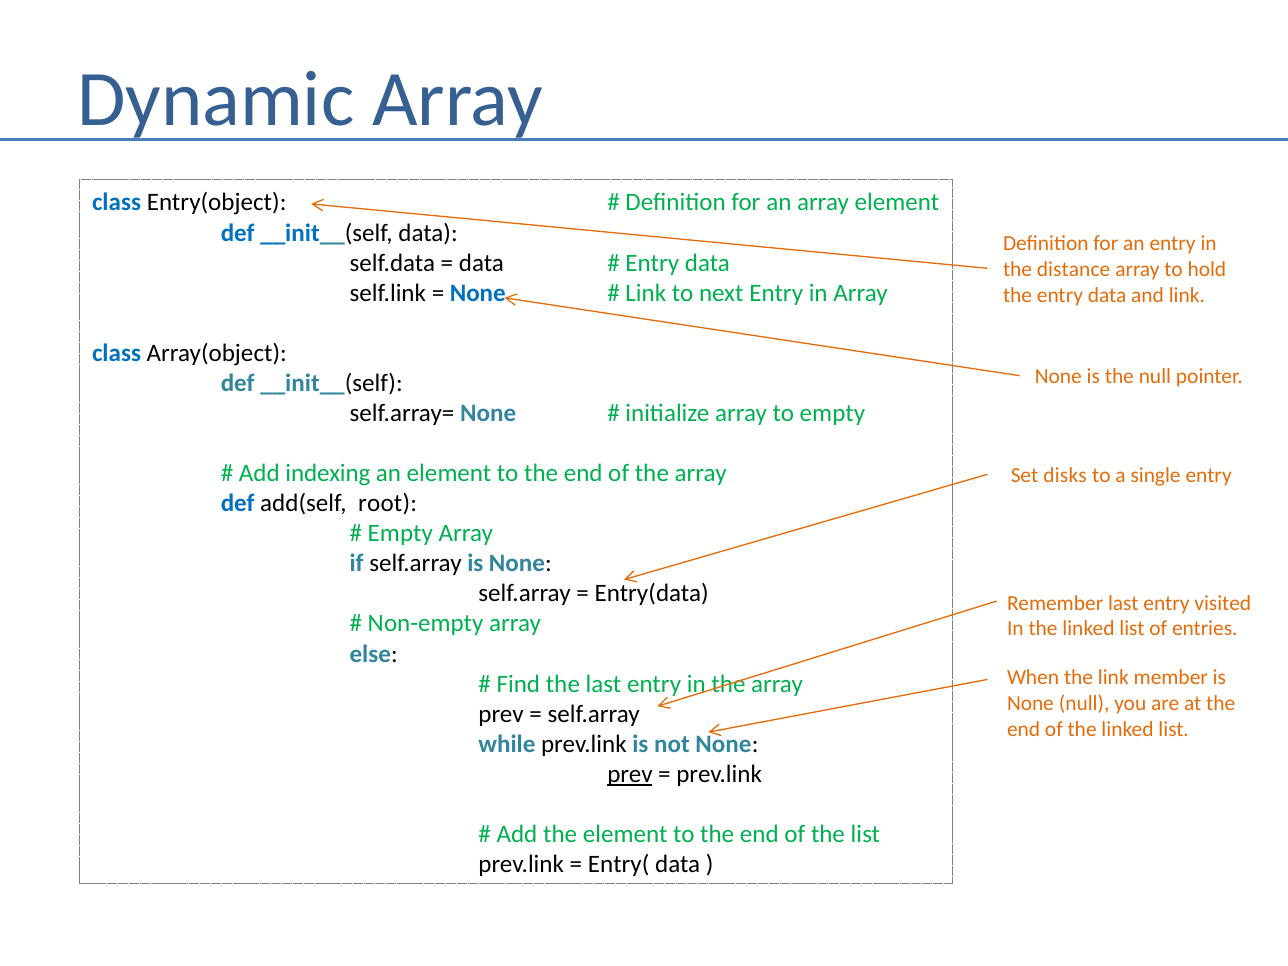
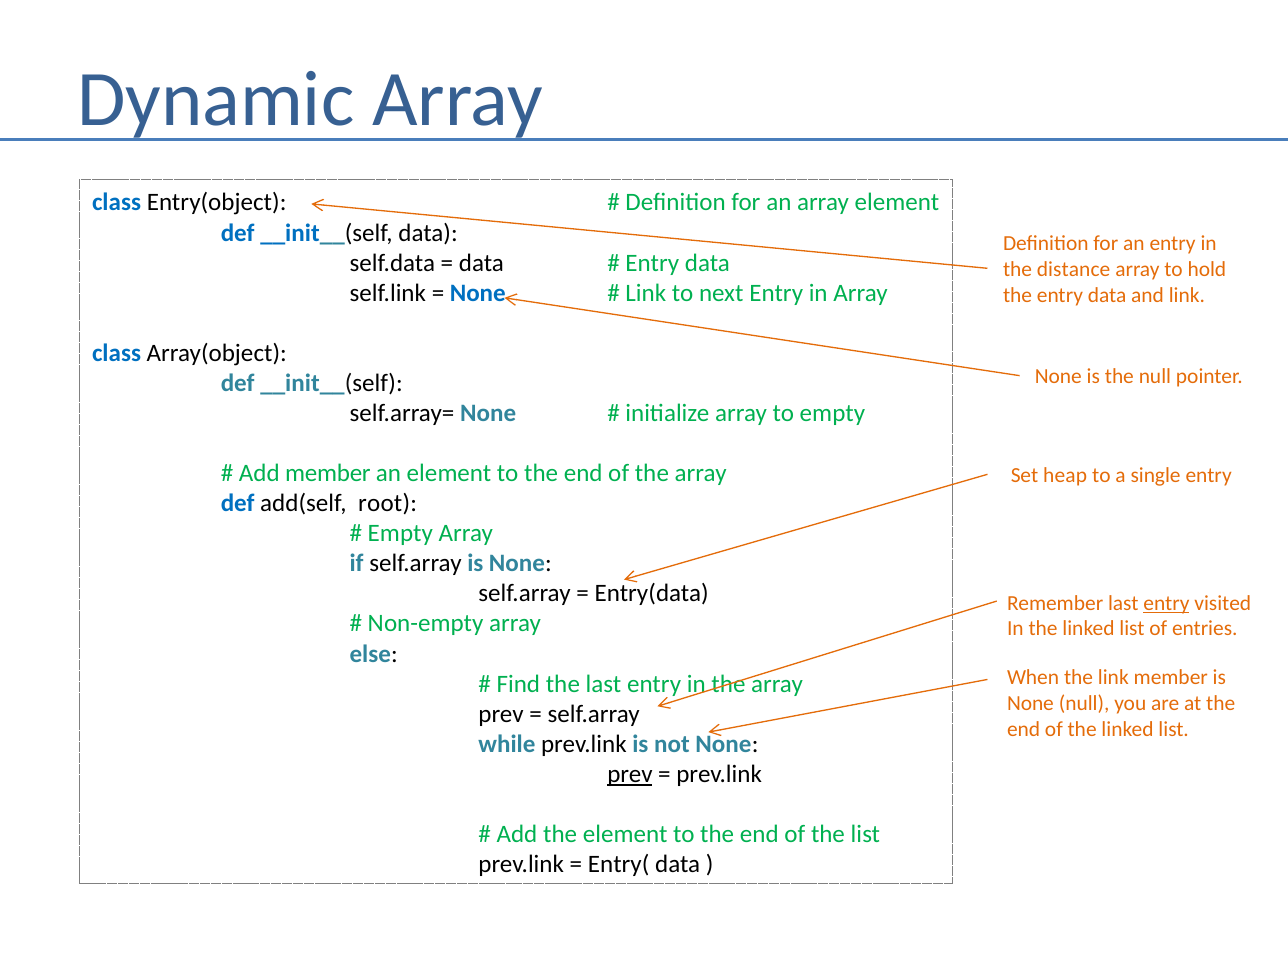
Add indexing: indexing -> member
disks: disks -> heap
entry at (1166, 603) underline: none -> present
